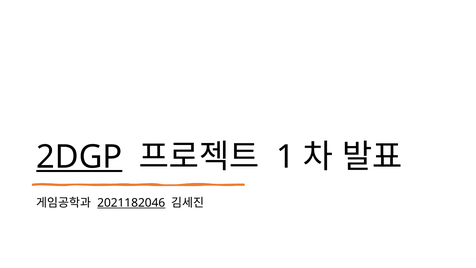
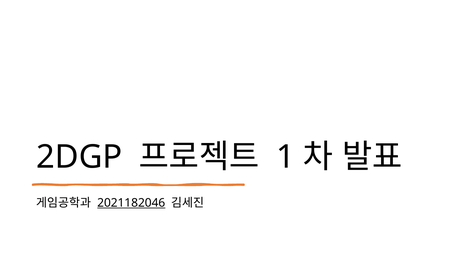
2DGP underline: present -> none
